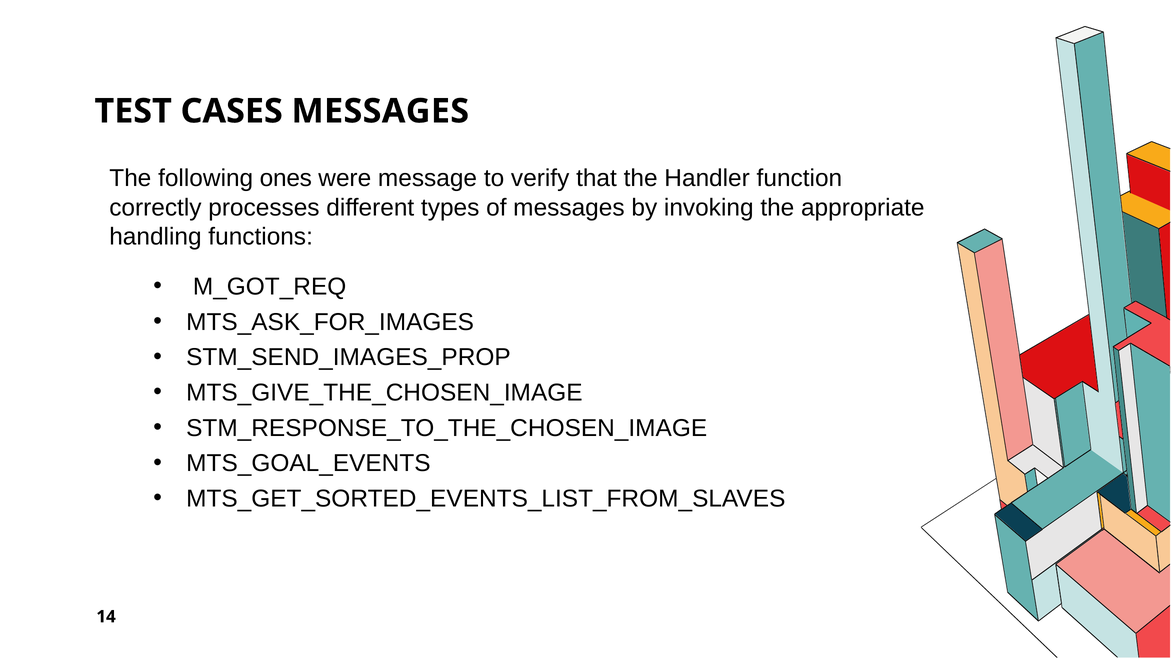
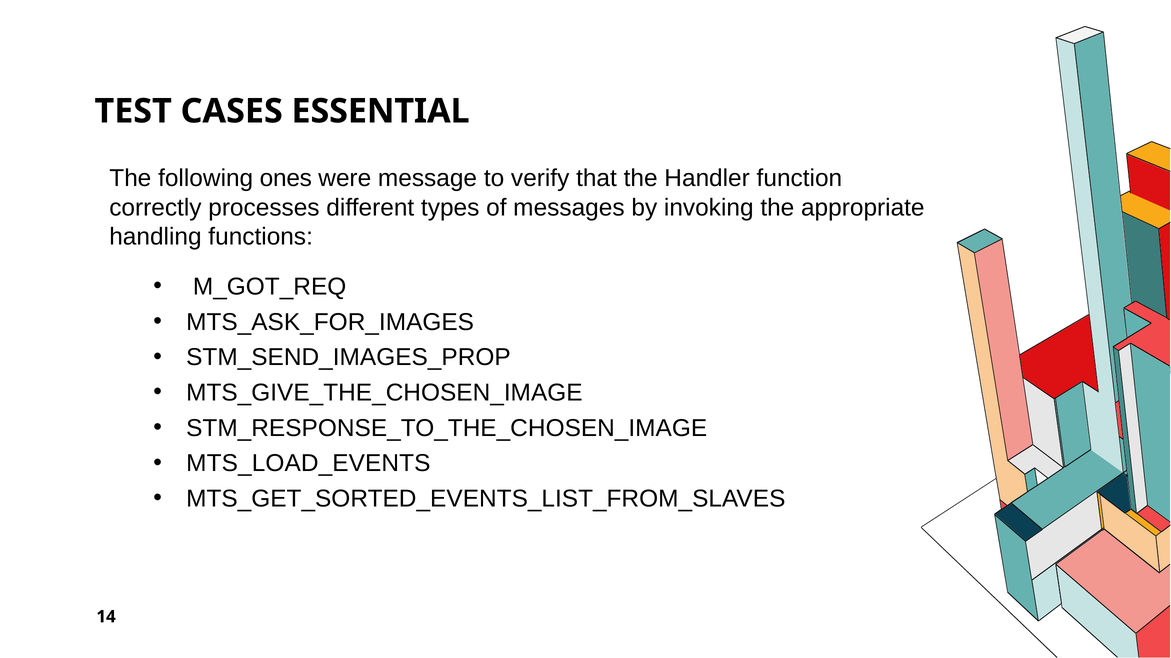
CASES MESSAGES: MESSAGES -> ESSENTIAL
MTS_GOAL_EVENTS: MTS_GOAL_EVENTS -> MTS_LOAD_EVENTS
